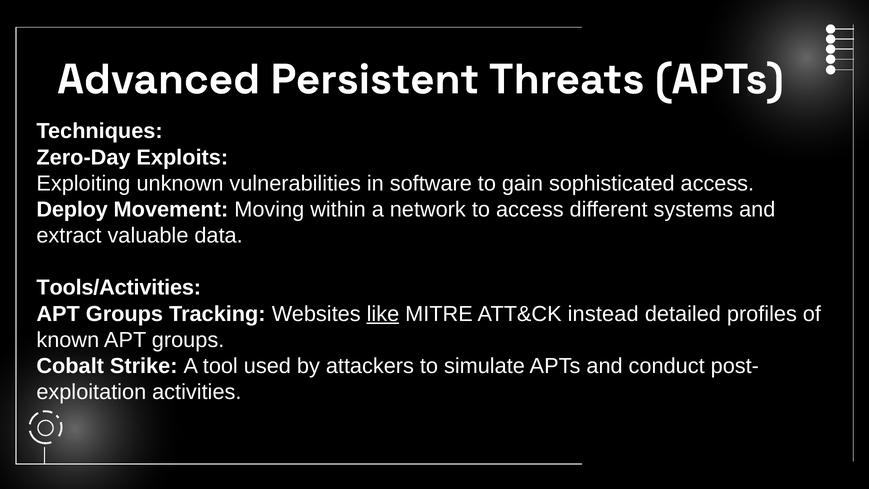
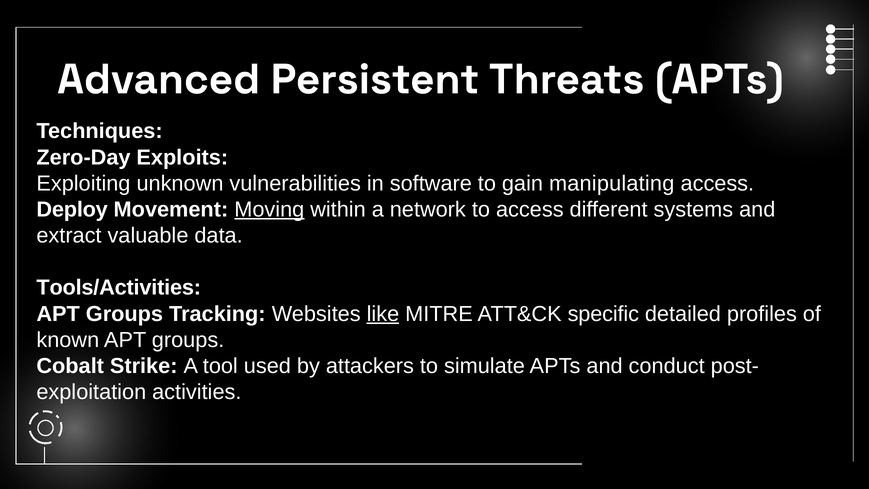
sophisticated: sophisticated -> manipulating
Moving underline: none -> present
instead: instead -> specific
